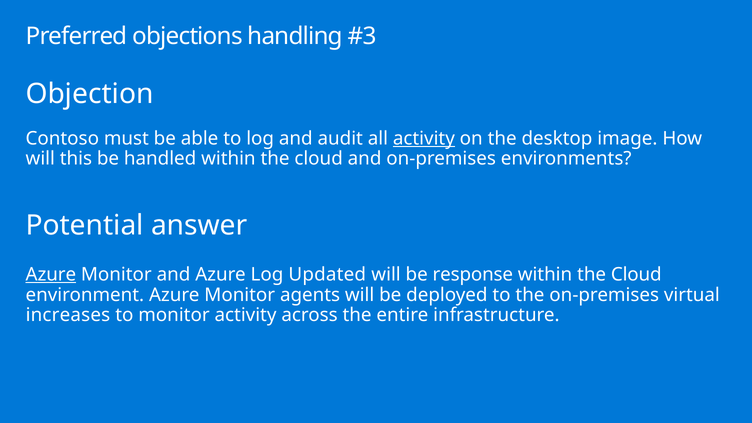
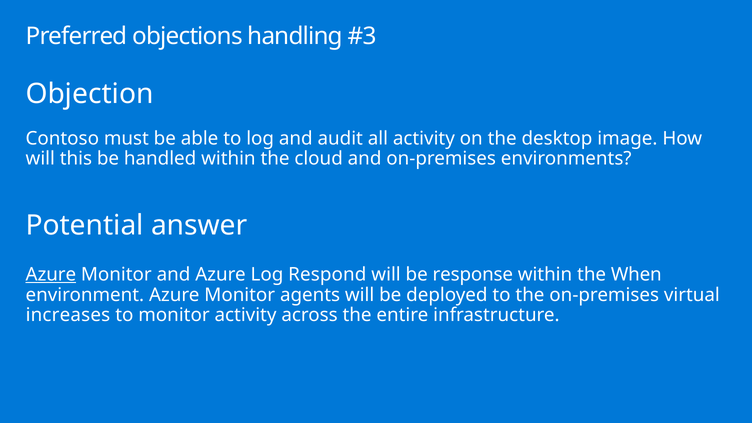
activity at (424, 138) underline: present -> none
Updated: Updated -> Respond
Cloud at (636, 275): Cloud -> When
